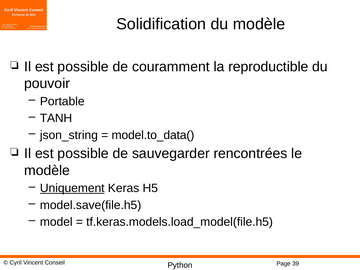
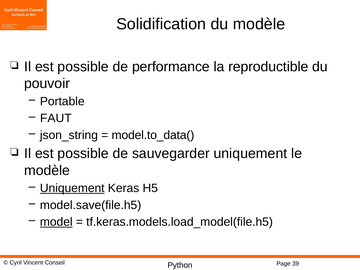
couramment: couramment -> performance
TANH: TANH -> FAUT
sauvegarder rencontrées: rencontrées -> uniquement
model underline: none -> present
